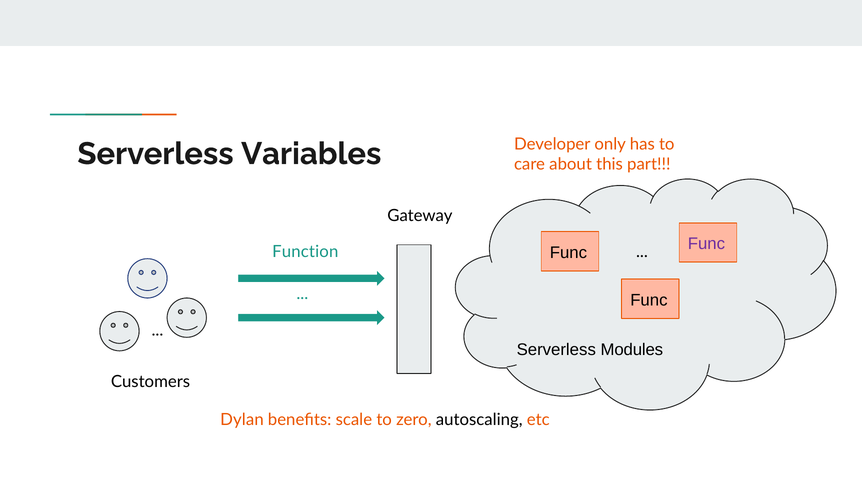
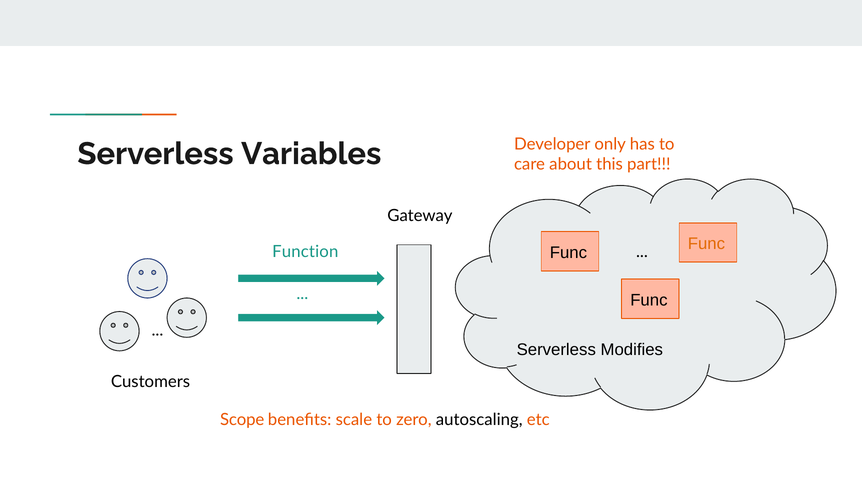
Func at (706, 244) colour: purple -> orange
Modules: Modules -> Modifies
Dylan: Dylan -> Scope
